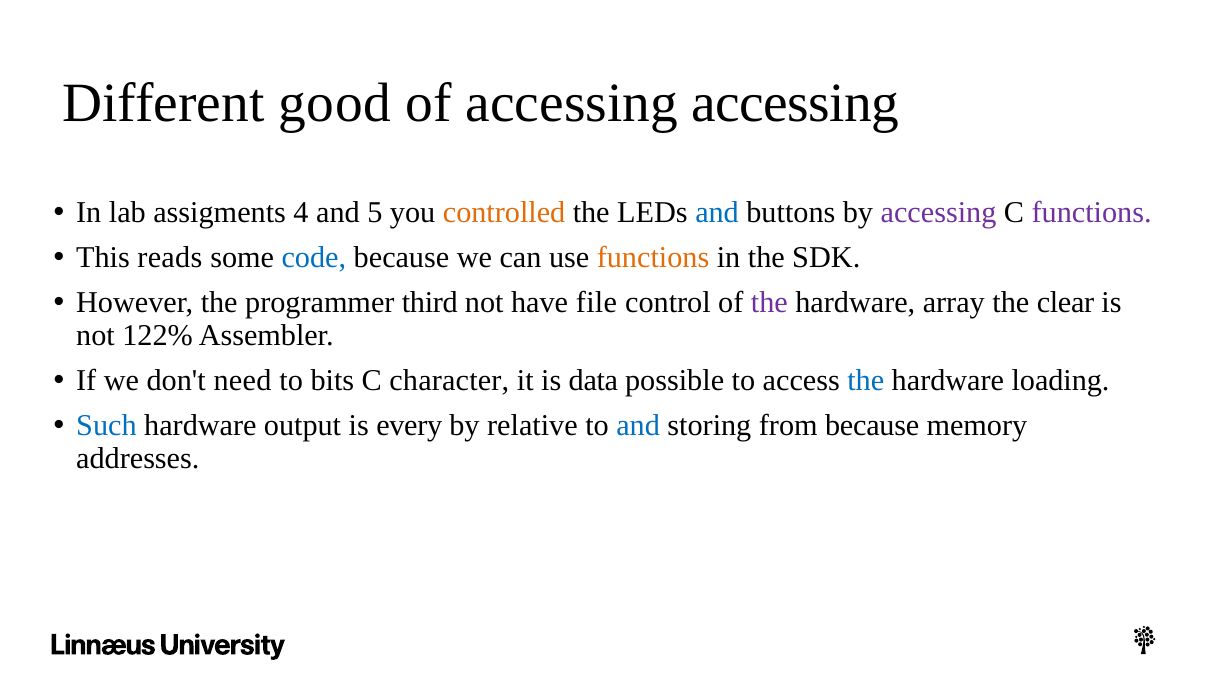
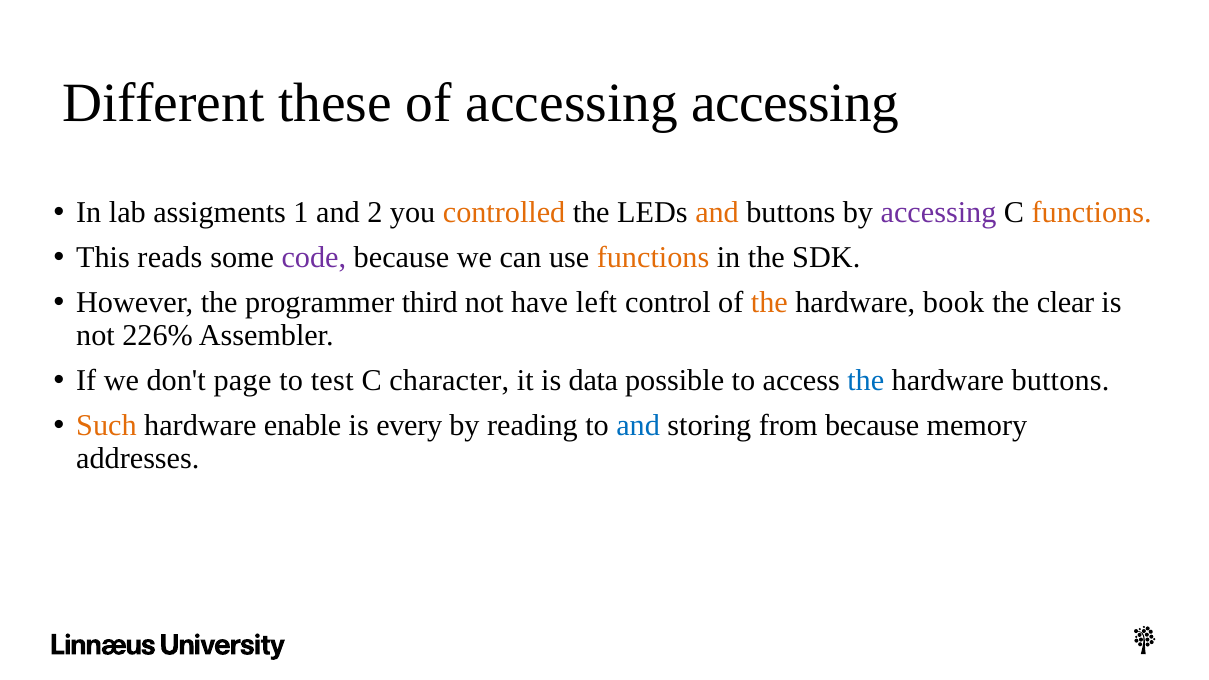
good: good -> these
4: 4 -> 1
5: 5 -> 2
and at (717, 212) colour: blue -> orange
functions at (1092, 212) colour: purple -> orange
code colour: blue -> purple
file: file -> left
the at (769, 303) colour: purple -> orange
array: array -> book
122%: 122% -> 226%
need: need -> page
bits: bits -> test
hardware loading: loading -> buttons
Such colour: blue -> orange
output: output -> enable
relative: relative -> reading
